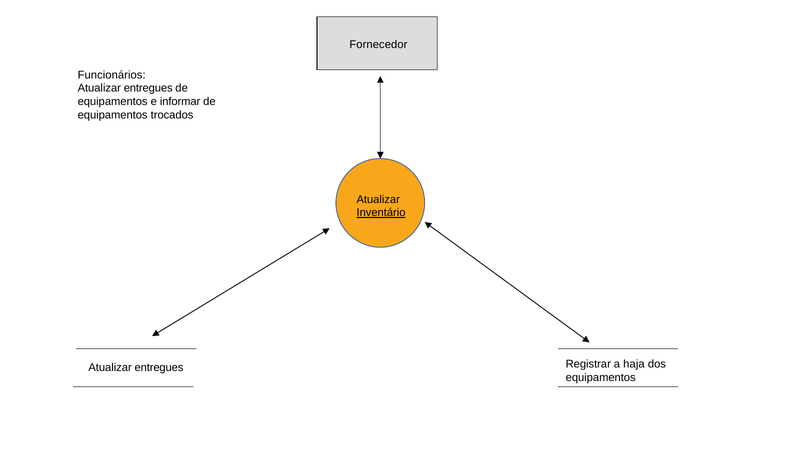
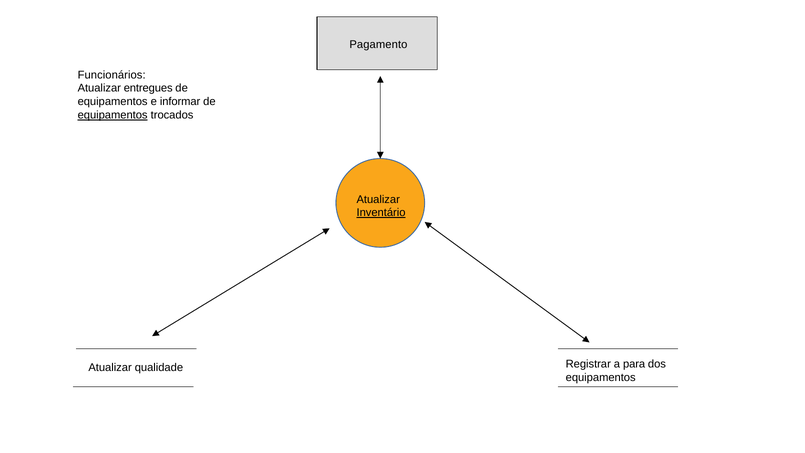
Fornecedor: Fornecedor -> Pagamento
equipamentos at (113, 115) underline: none -> present
entregues at (159, 367): entregues -> qualidade
haja: haja -> para
